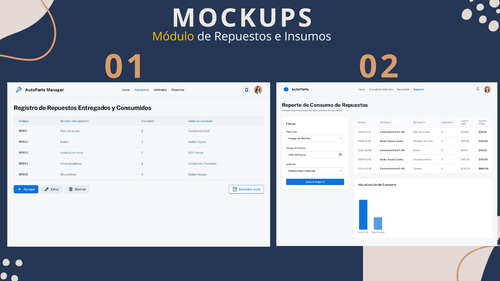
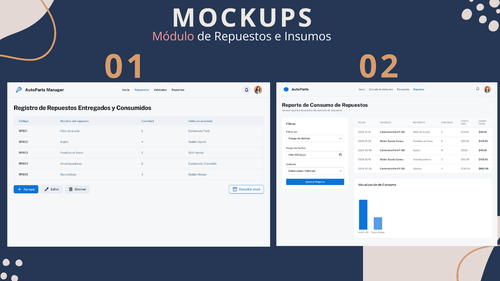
Módulo colour: yellow -> pink
